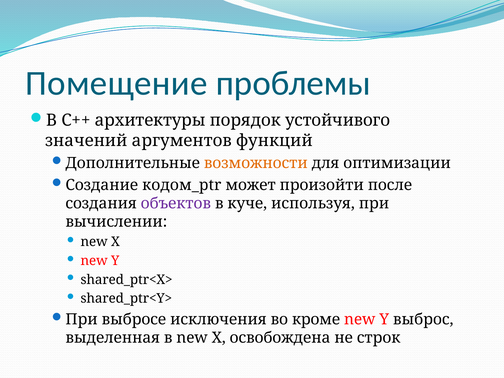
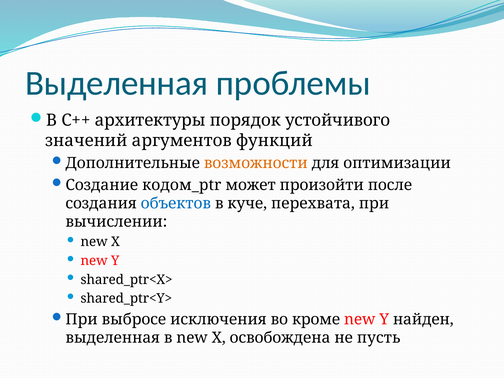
Помещение at (116, 83): Помещение -> Выделенная
объектов colour: purple -> blue
используя: используя -> перехвата
выброс: выброс -> найден
строк: строк -> пусть
